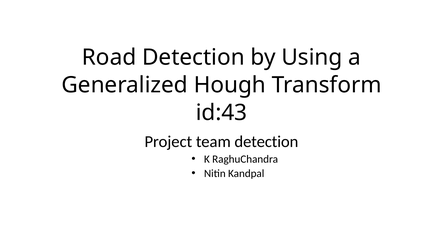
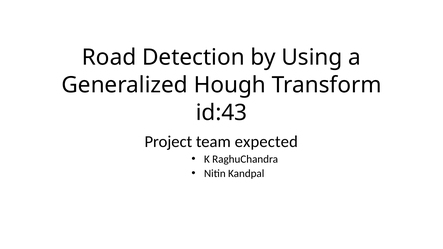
team detection: detection -> expected
